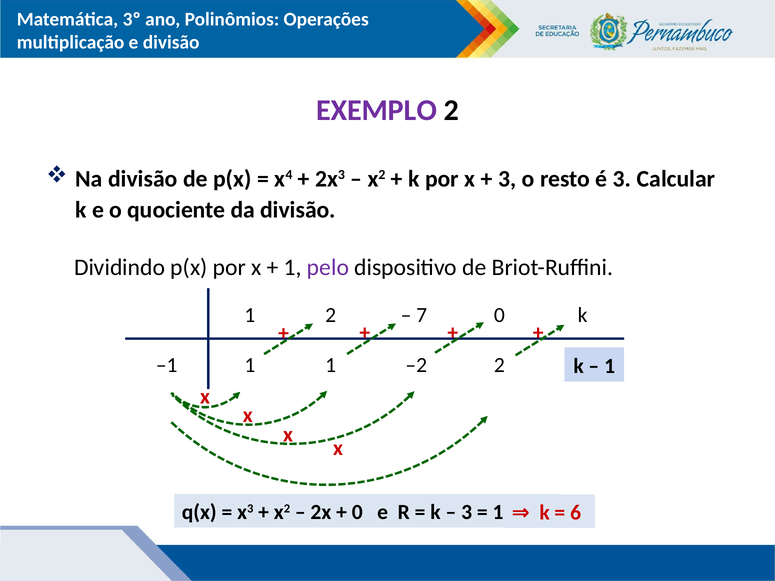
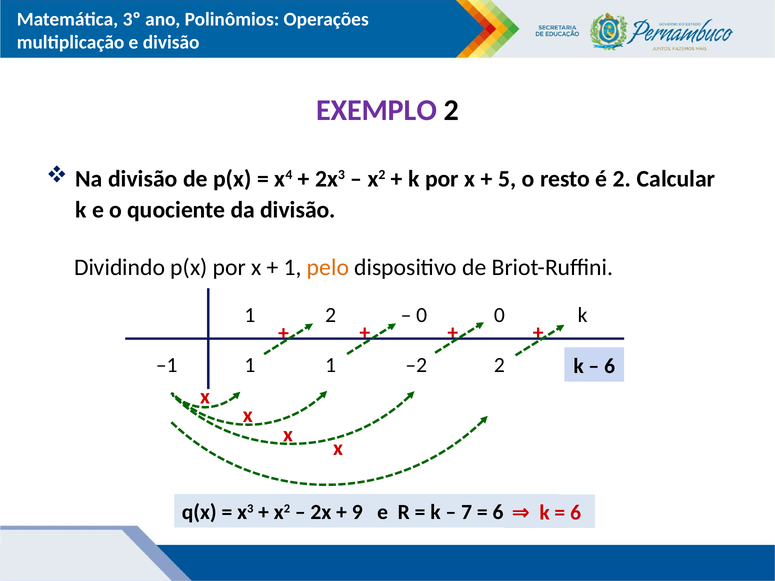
3 at (507, 179): 3 -> 5
é 3: 3 -> 2
pelo colour: purple -> orange
7 at (422, 315): 7 -> 0
1 at (610, 366): 1 -> 6
0 at (357, 512): 0 -> 9
3 at (467, 512): 3 -> 7
1 at (498, 512): 1 -> 6
